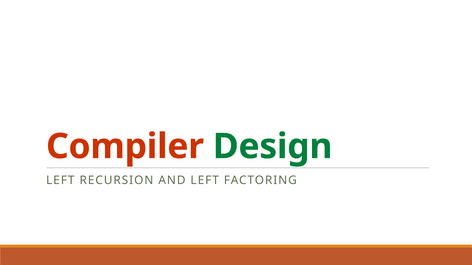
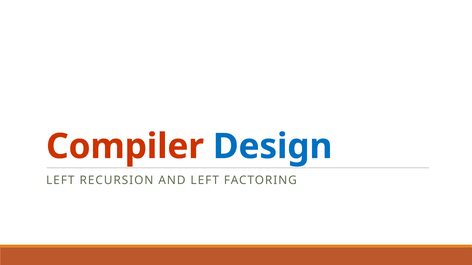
Design colour: green -> blue
